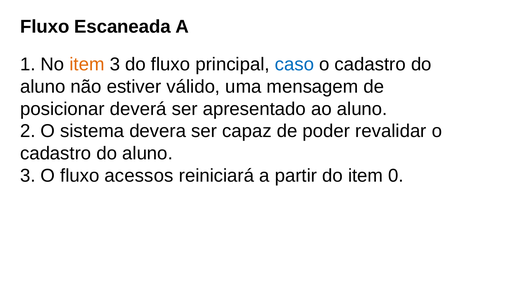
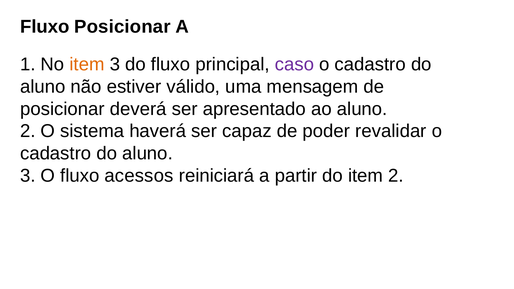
Fluxo Escaneada: Escaneada -> Posicionar
caso colour: blue -> purple
devera: devera -> haverá
item 0: 0 -> 2
